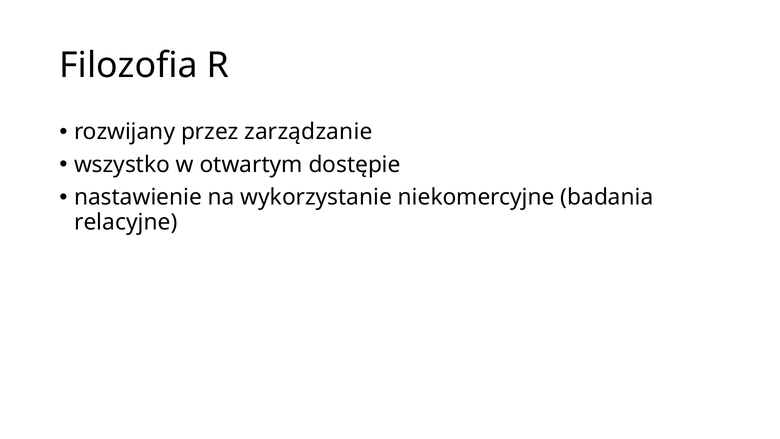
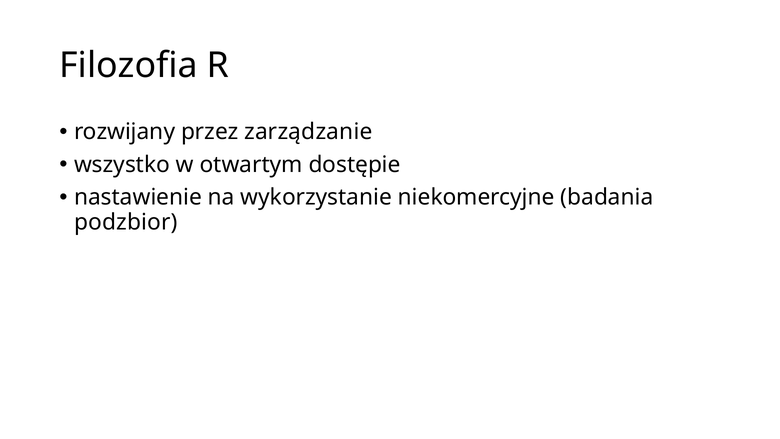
relacyjne: relacyjne -> podzbior
